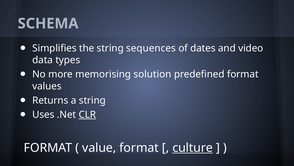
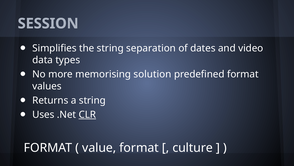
SCHEMA: SCHEMA -> SESSION
sequences: sequences -> separation
culture underline: present -> none
